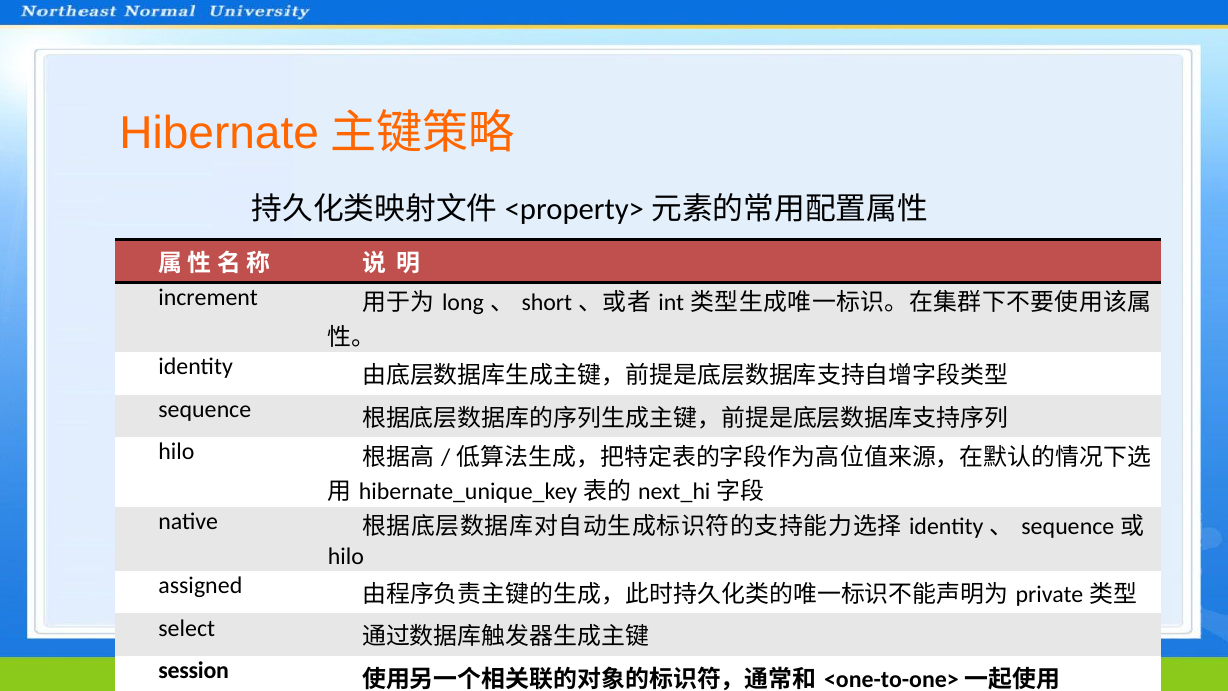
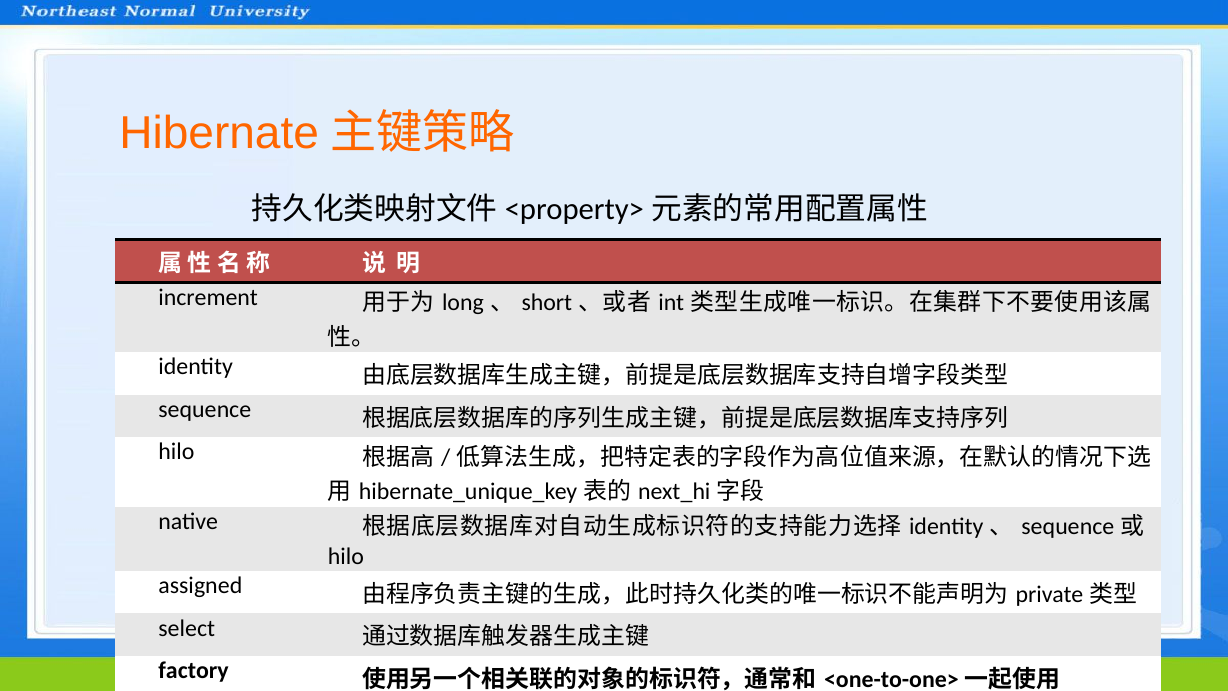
session: session -> factory
